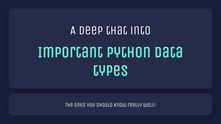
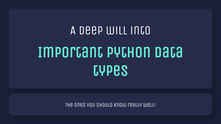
that: that -> will
